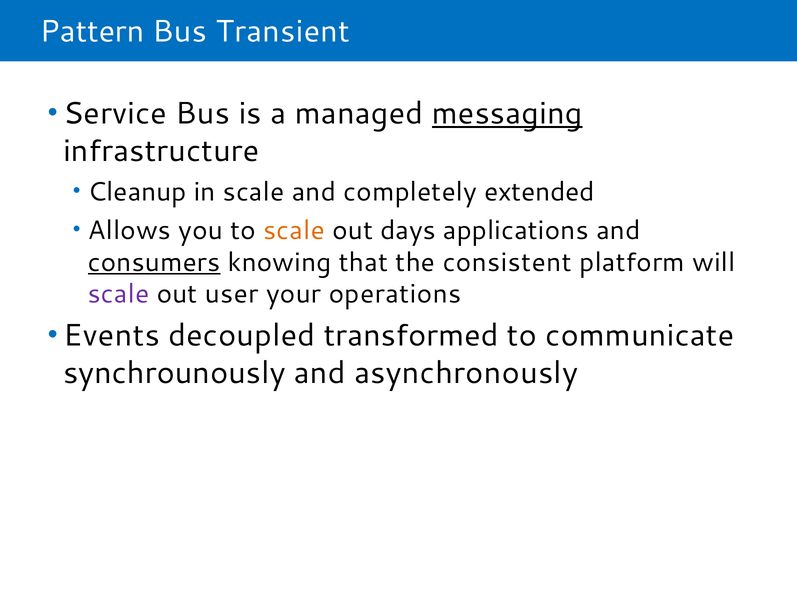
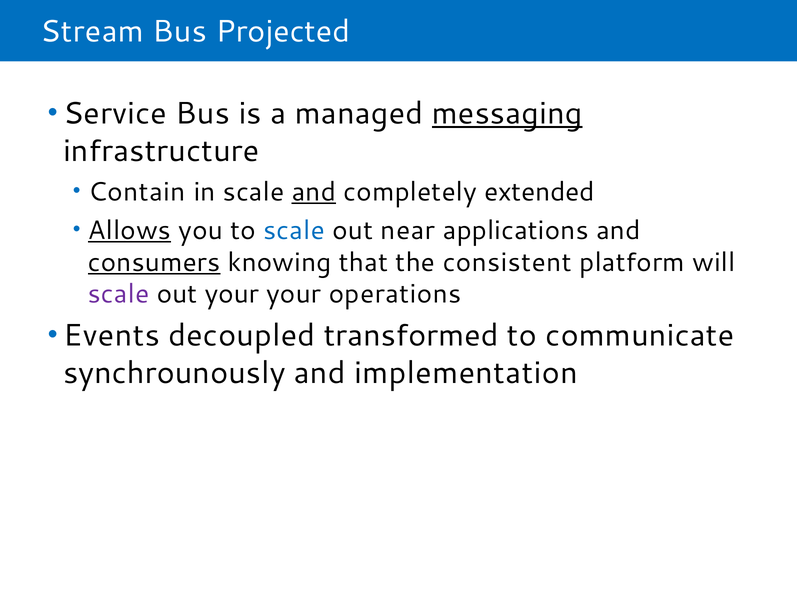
Pattern: Pattern -> Stream
Transient: Transient -> Projected
Cleanup: Cleanup -> Contain
and at (314, 192) underline: none -> present
Allows underline: none -> present
scale at (294, 230) colour: orange -> blue
days: days -> near
out user: user -> your
asynchronously: asynchronously -> implementation
